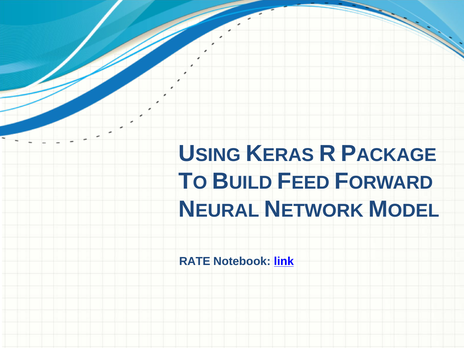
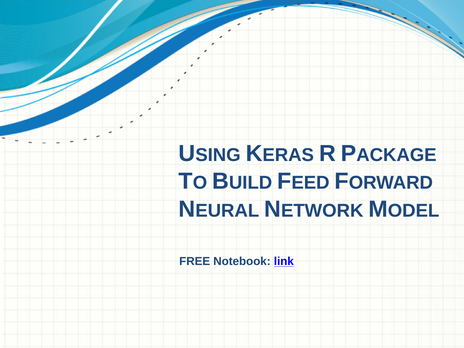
RATE: RATE -> FREE
